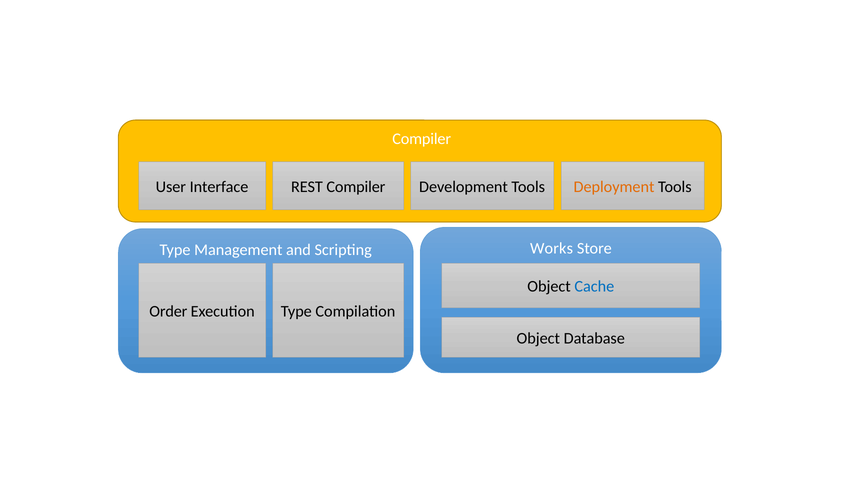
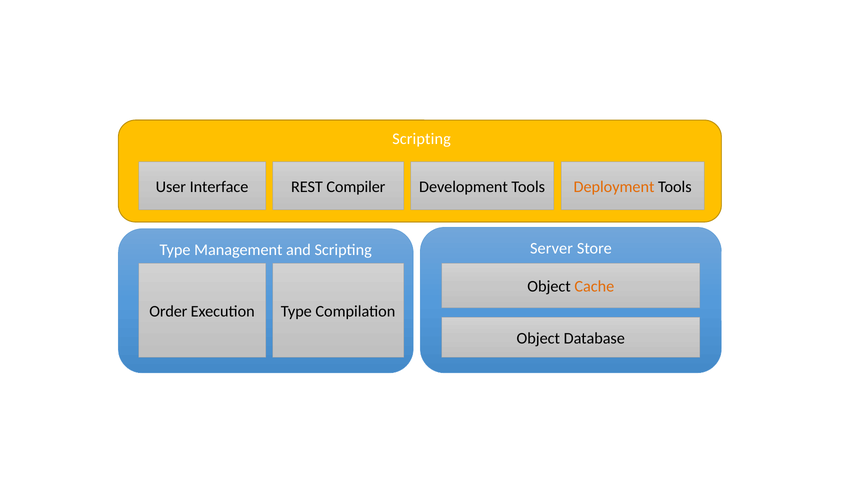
Compiler at (422, 139): Compiler -> Scripting
Works: Works -> Server
Cache colour: blue -> orange
